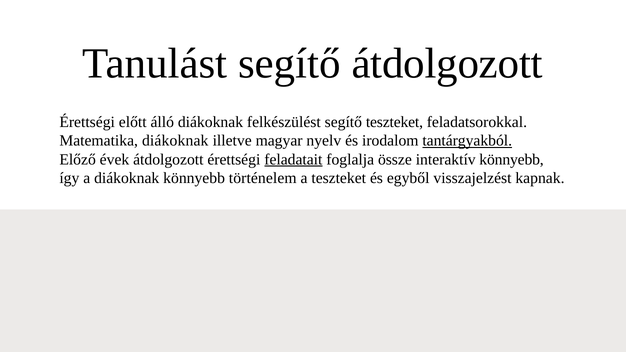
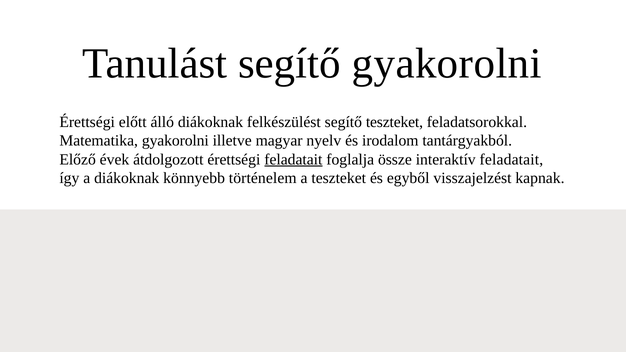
segítő átdolgozott: átdolgozott -> gyakorolni
Matematika diákoknak: diákoknak -> gyakorolni
tantárgyakból underline: present -> none
interaktív könnyebb: könnyebb -> feladatait
